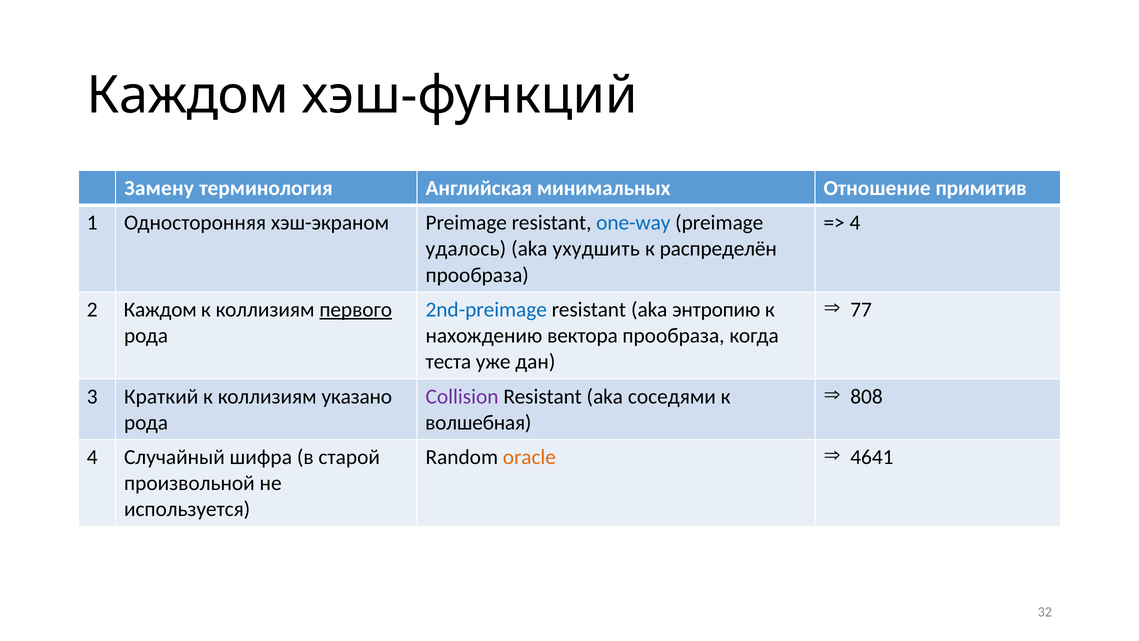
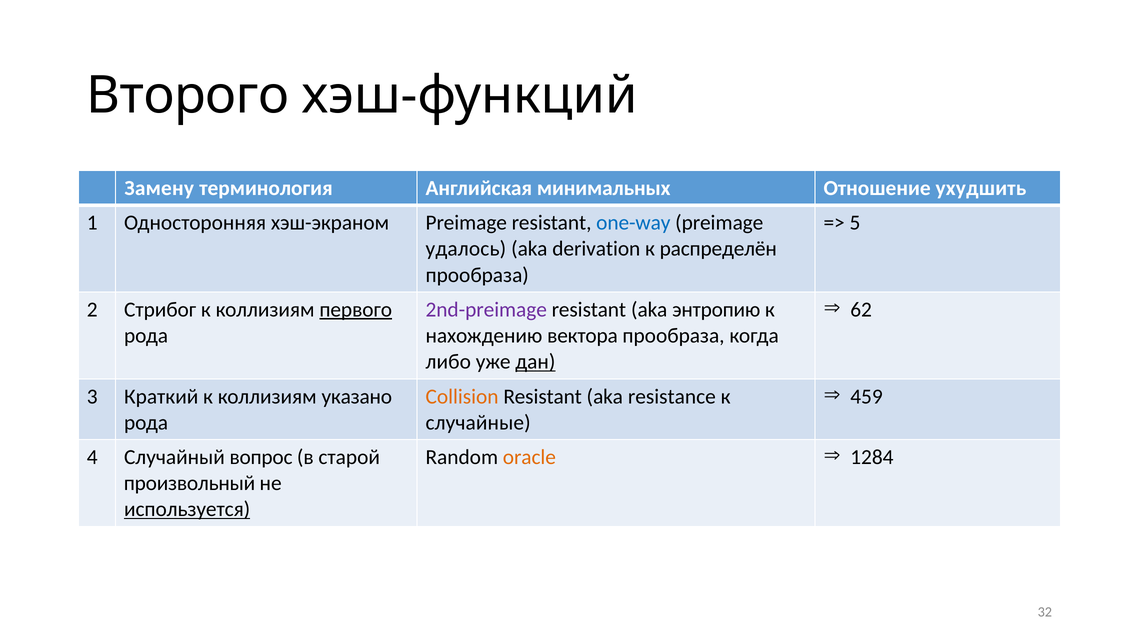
Каждом at (188, 96): Каждом -> Второго
примитив: примитив -> ухудшить
4 at (855, 223): 4 -> 5
ухудшить: ухудшить -> derivation
77: 77 -> 62
2 Каждом: Каждом -> Стрибог
2nd-preimage colour: blue -> purple
теста: теста -> либо
дан underline: none -> present
808: 808 -> 459
Collision colour: purple -> orange
соседями: соседями -> resistance
волшебная: волшебная -> случайные
шифра: шифра -> вопрос
4641: 4641 -> 1284
произвольной: произвольной -> произвольный
используется underline: none -> present
